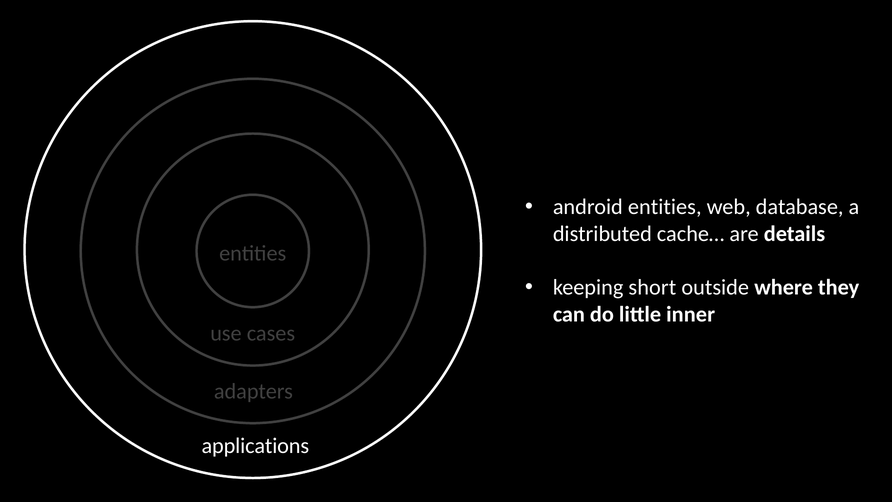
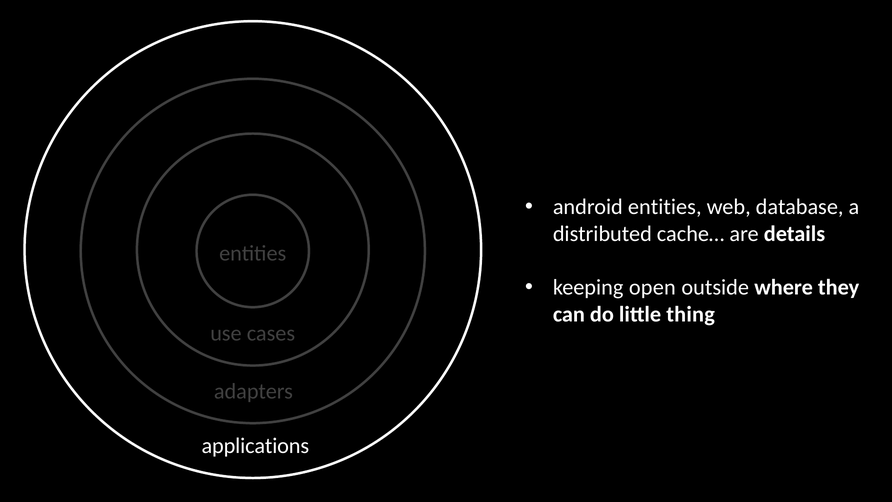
short: short -> open
inner: inner -> thing
